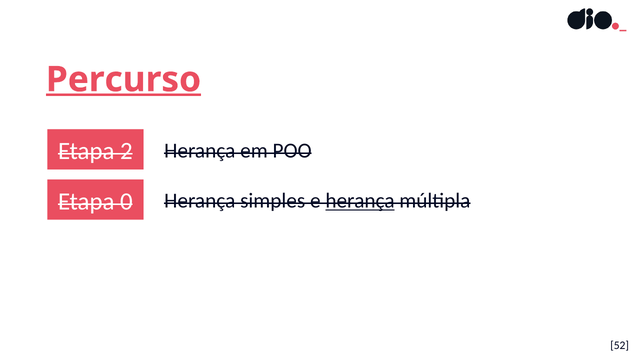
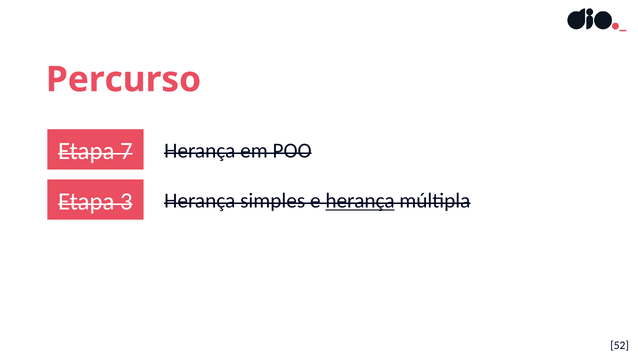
Percurso underline: present -> none
2: 2 -> 7
0: 0 -> 3
